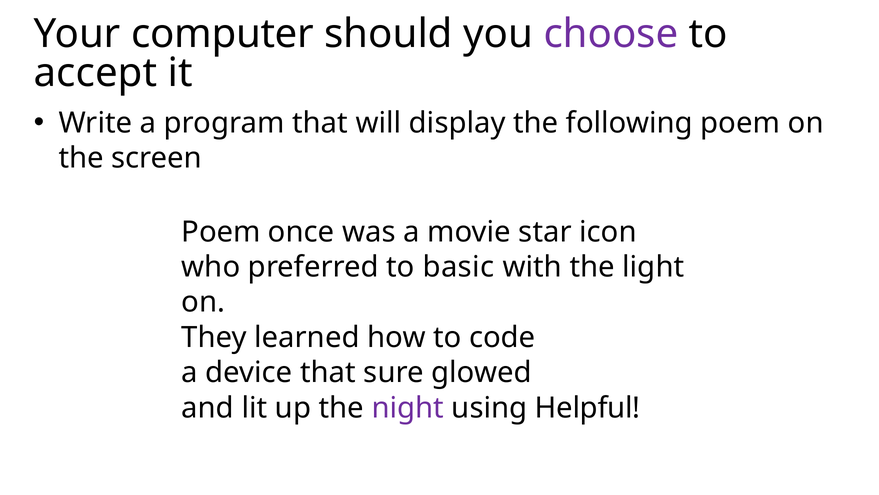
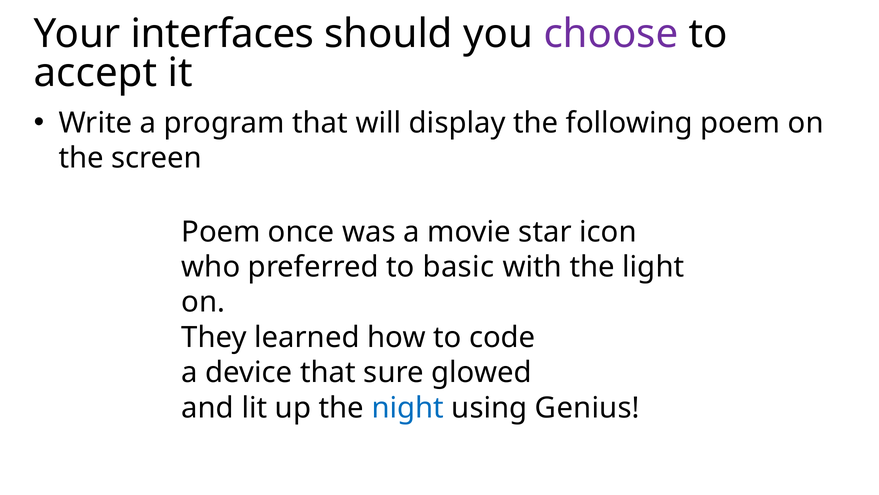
computer: computer -> interfaces
night colour: purple -> blue
Helpful: Helpful -> Genius
